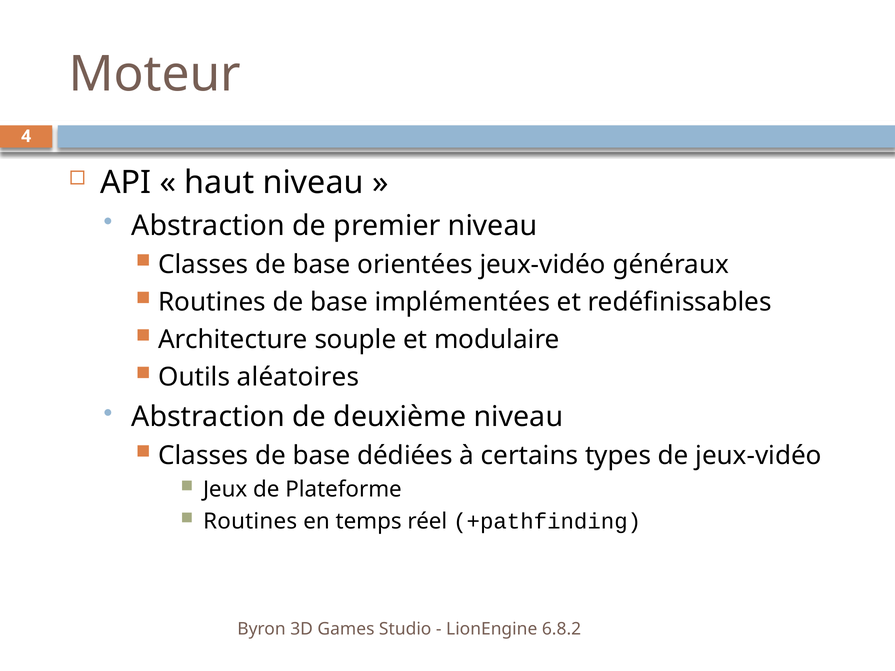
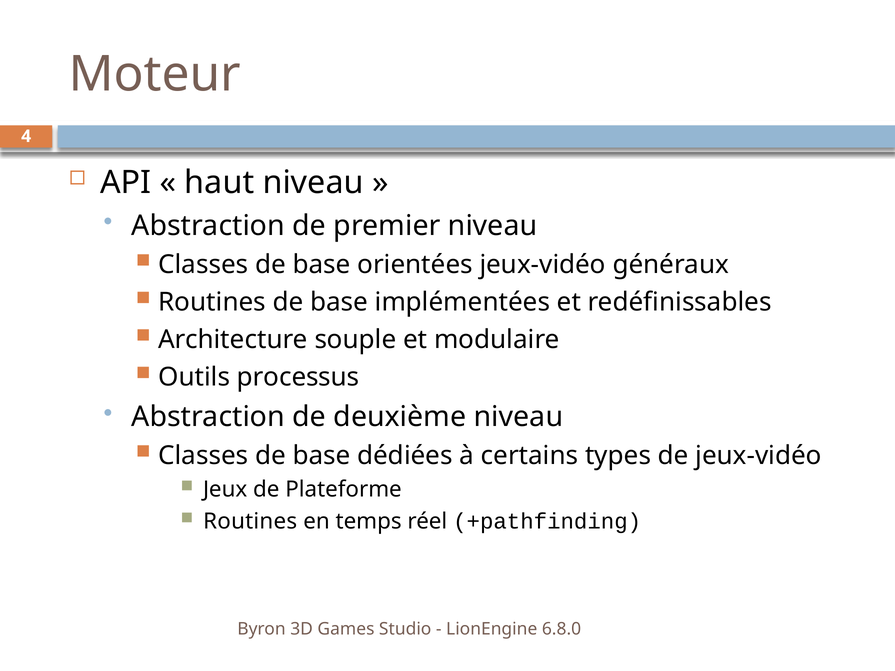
aléatoires: aléatoires -> processus
6.8.2: 6.8.2 -> 6.8.0
